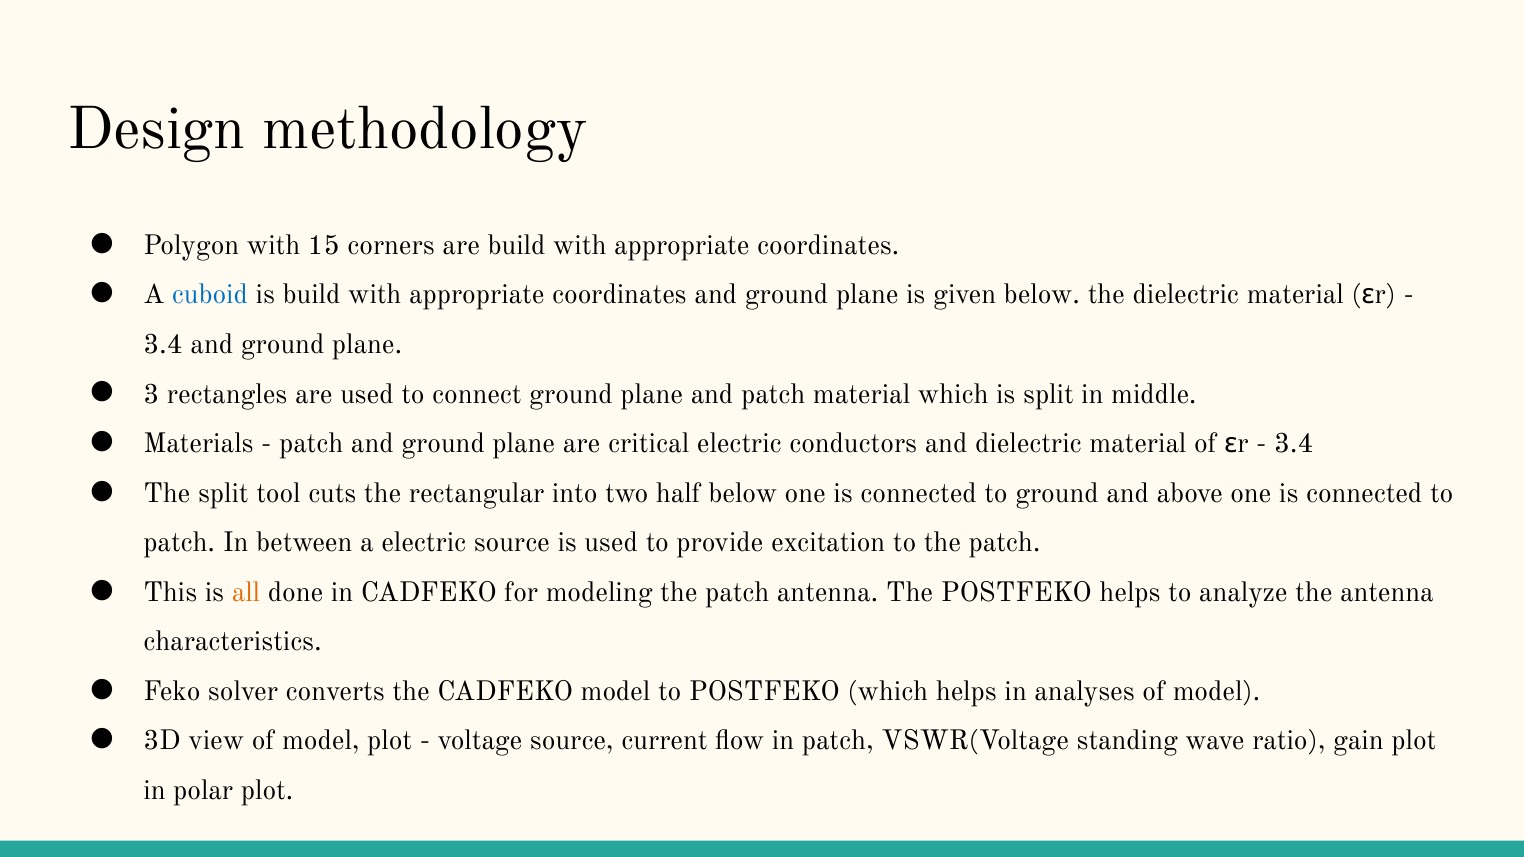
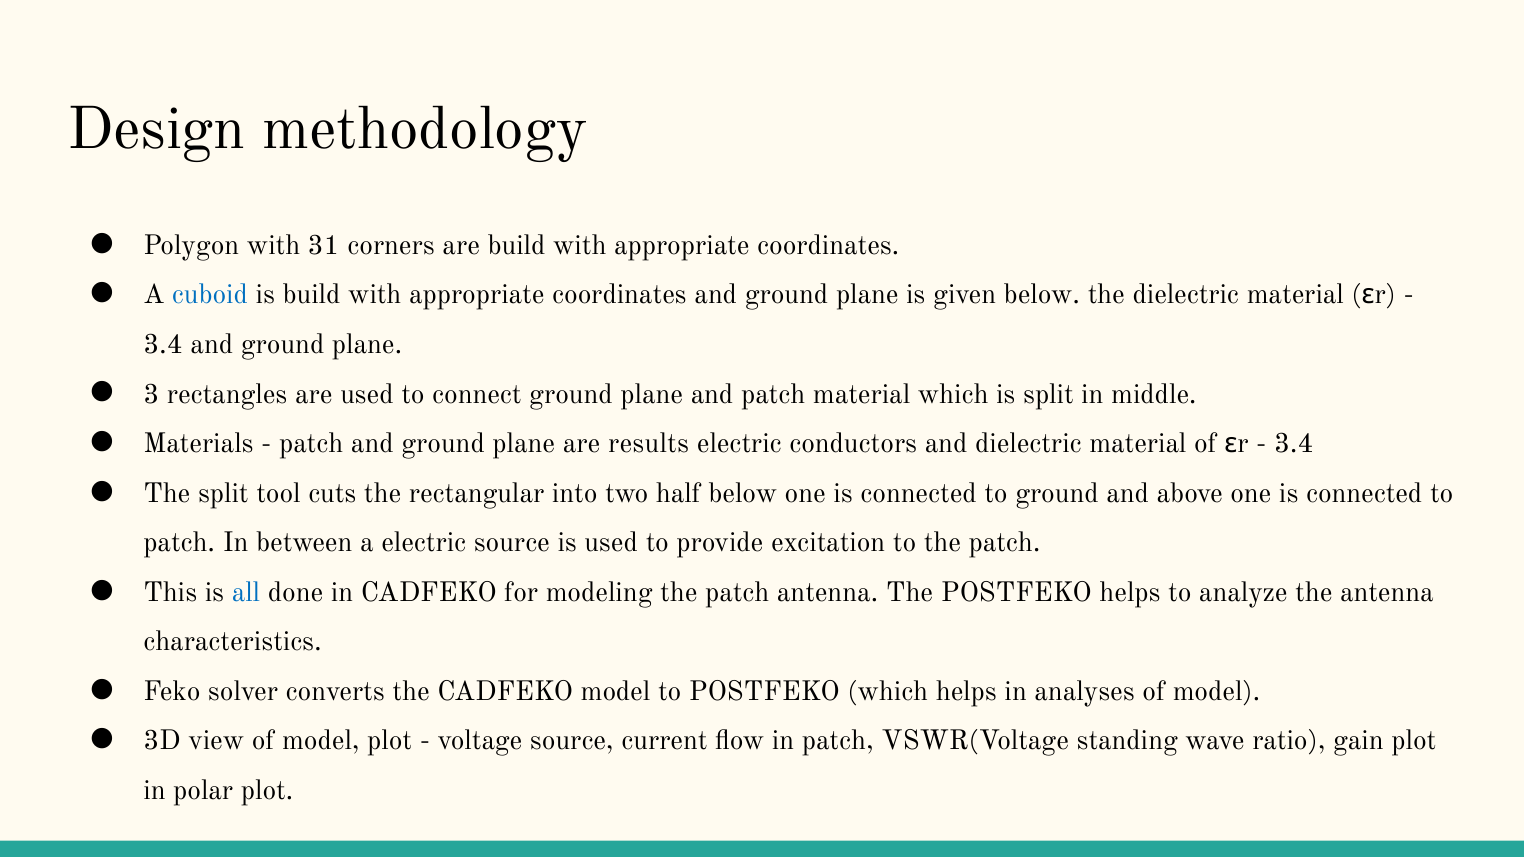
15: 15 -> 31
critical: critical -> results
all colour: orange -> blue
